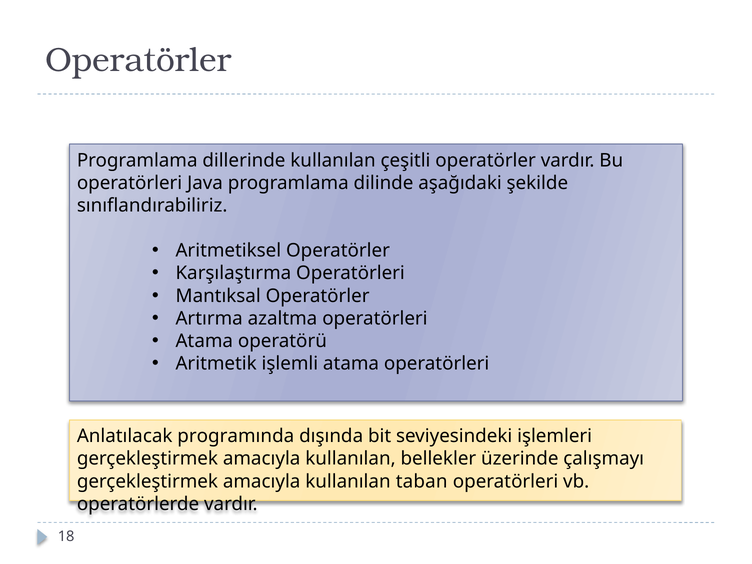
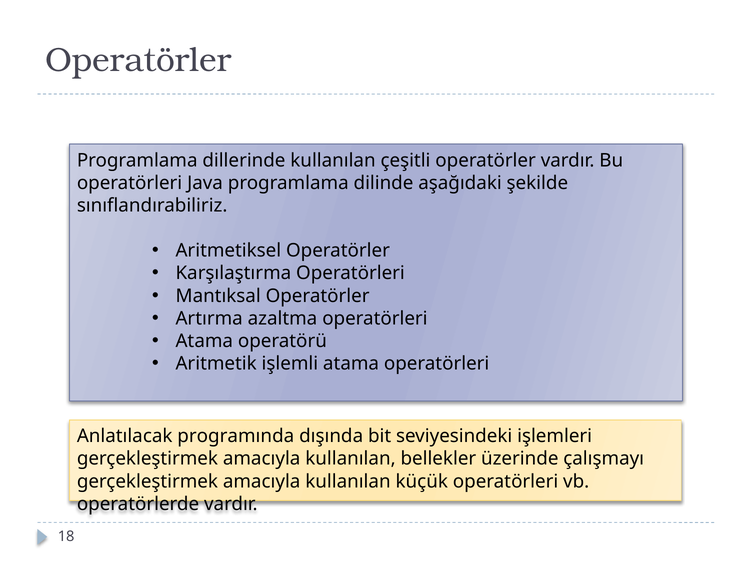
taban: taban -> küçük
